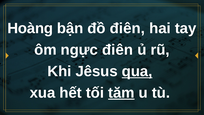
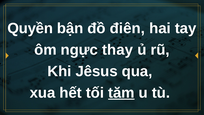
Hoàng: Hoàng -> Quyền
ngực điên: điên -> thay
qua underline: present -> none
